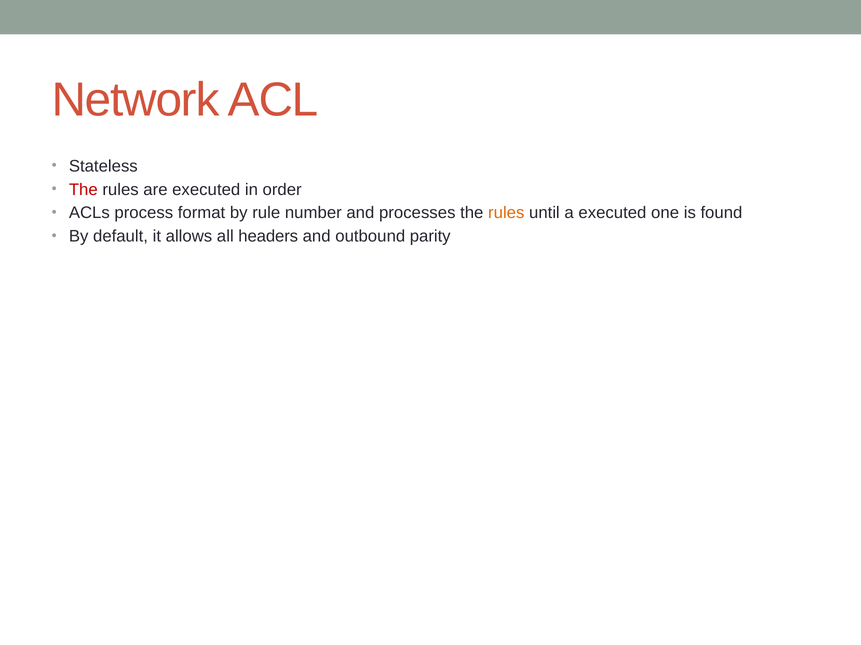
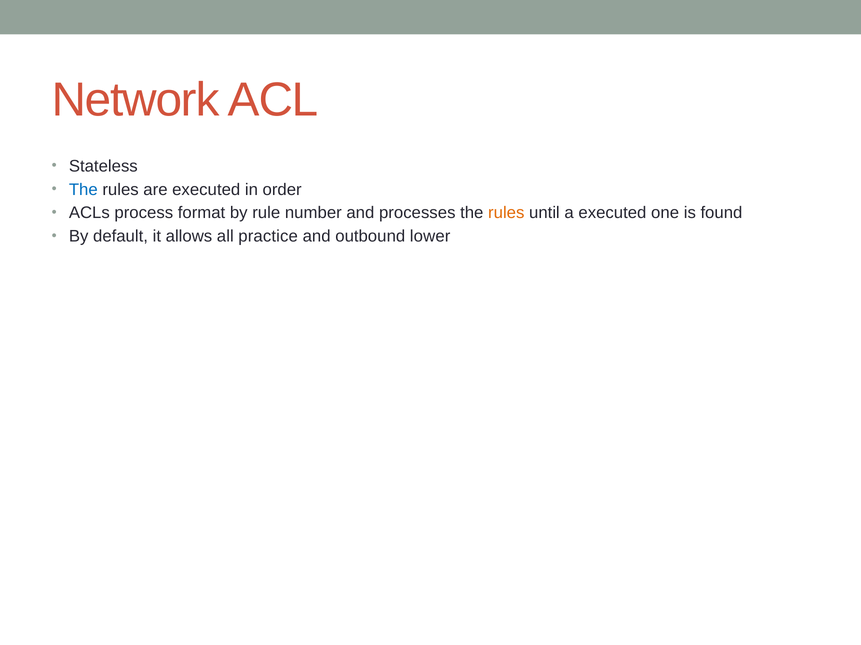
The at (83, 190) colour: red -> blue
headers: headers -> practice
parity: parity -> lower
